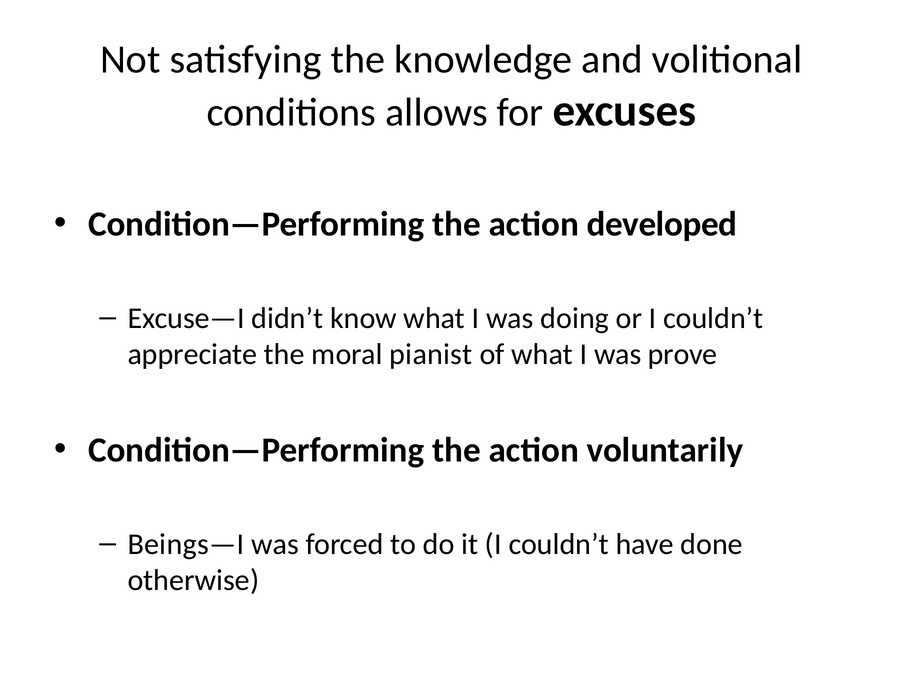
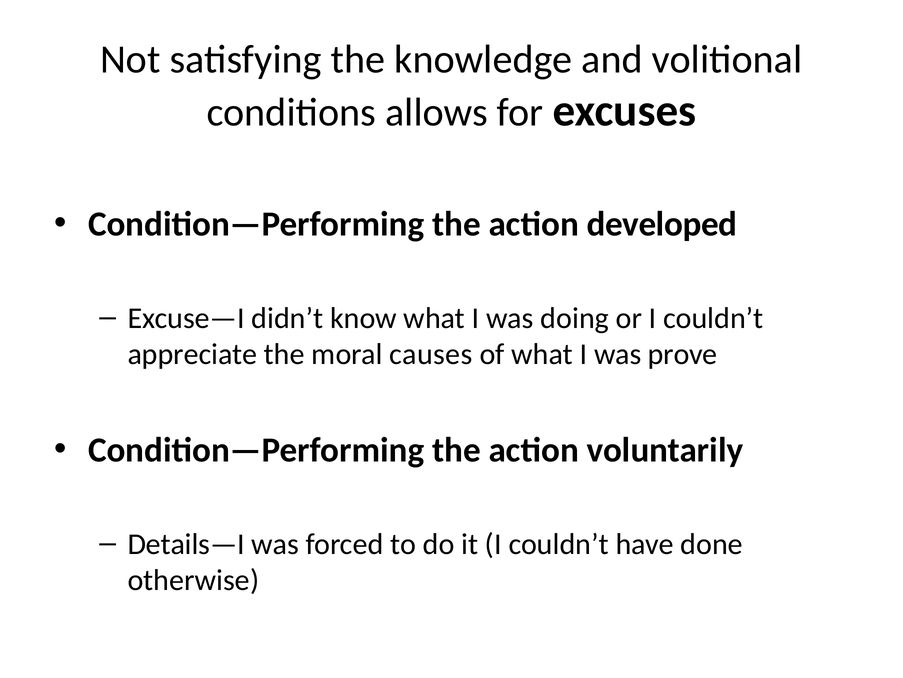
pianist: pianist -> causes
Beings—I: Beings—I -> Details—I
